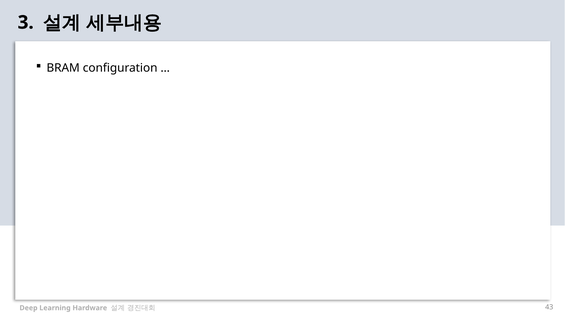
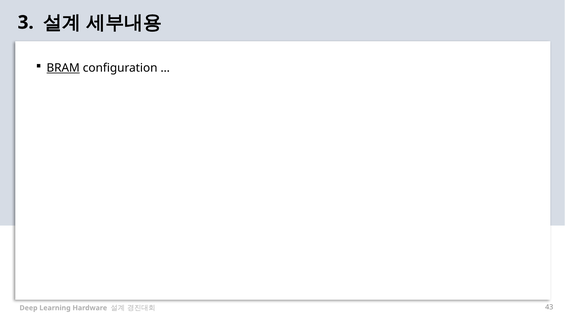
BRAM underline: none -> present
